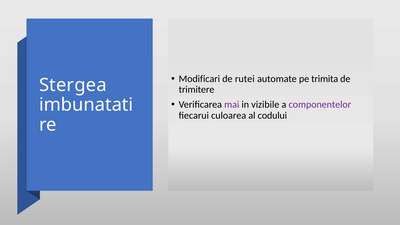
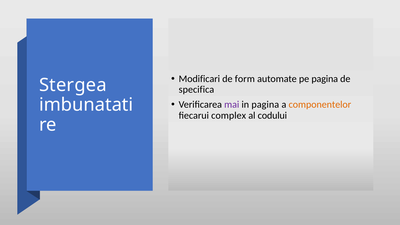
rutei: rutei -> form
pe trimita: trimita -> pagina
trimitere: trimitere -> specifica
in vizibile: vizibile -> pagina
componentelor colour: purple -> orange
culoarea: culoarea -> complex
